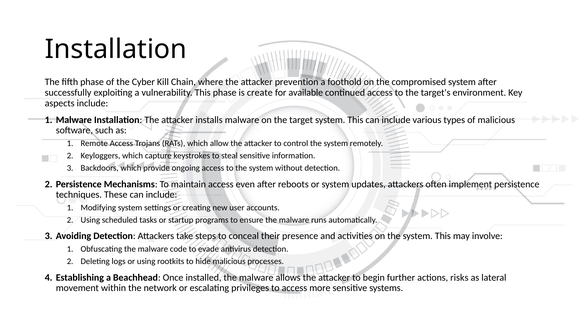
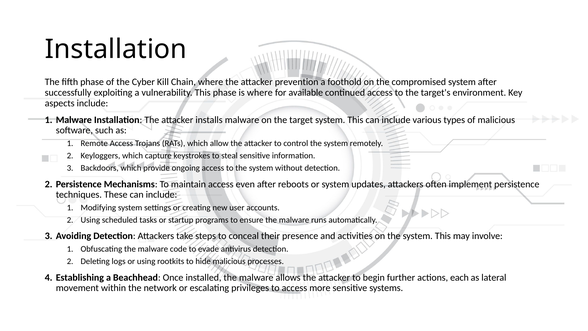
is create: create -> where
risks: risks -> each
